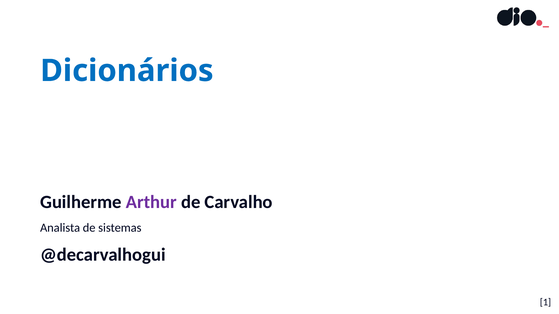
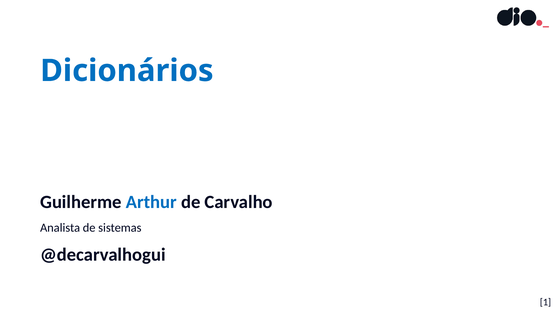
Arthur colour: purple -> blue
